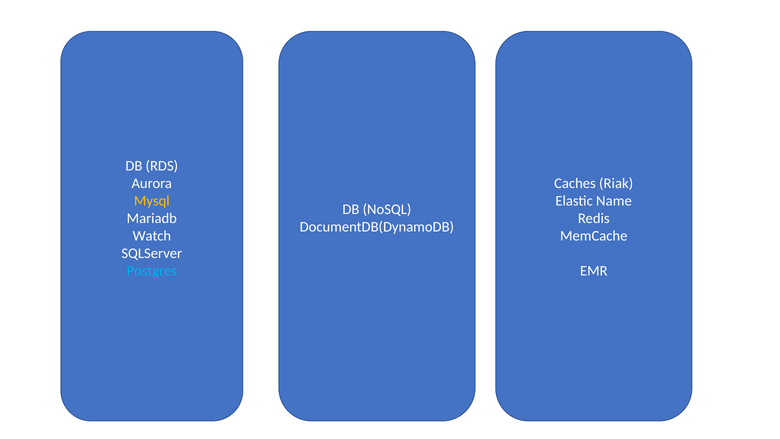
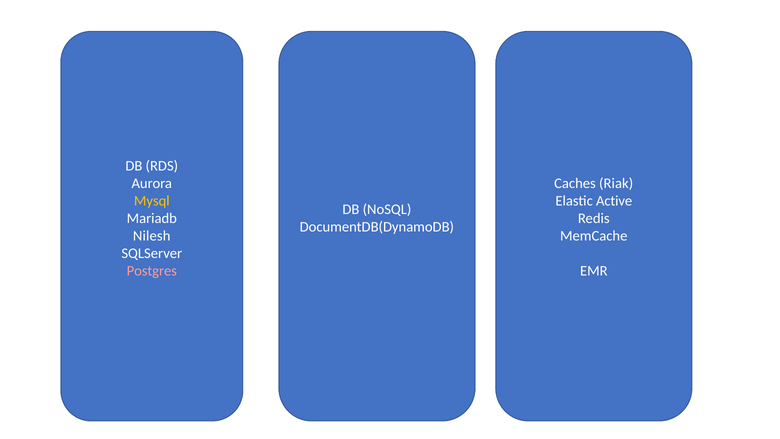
Name: Name -> Active
Watch: Watch -> Nilesh
Postgres colour: light blue -> pink
